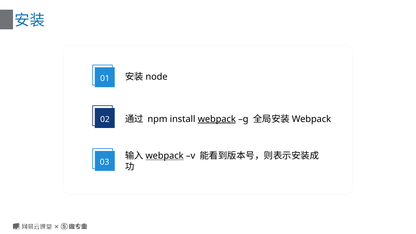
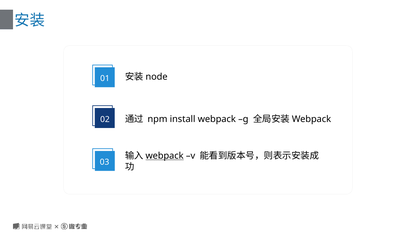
webpack at (217, 119) underline: present -> none
